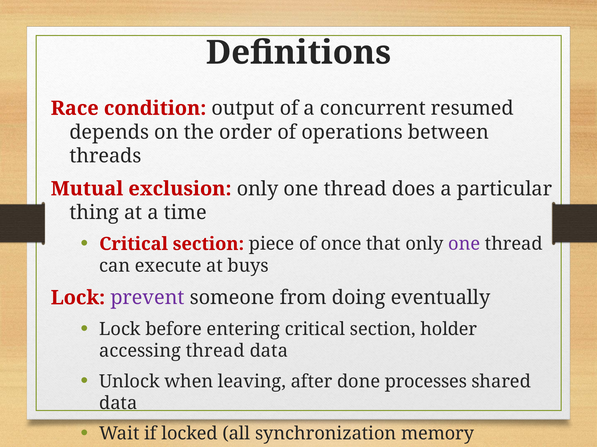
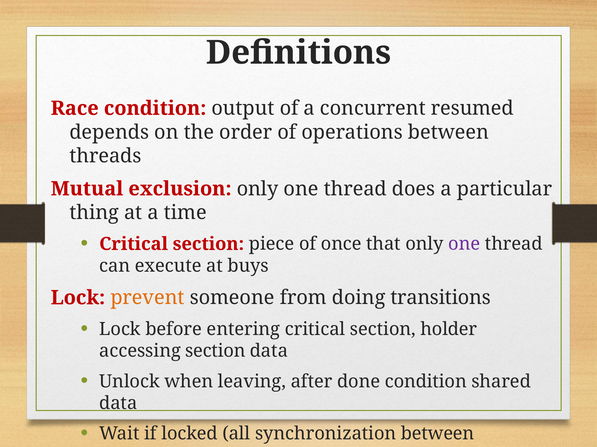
prevent colour: purple -> orange
eventually: eventually -> transitions
accessing thread: thread -> section
done processes: processes -> condition
synchronization memory: memory -> between
